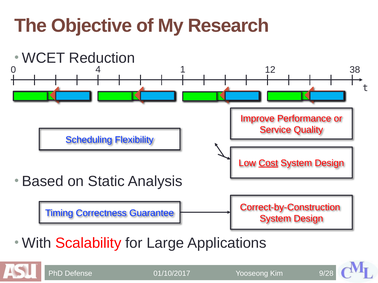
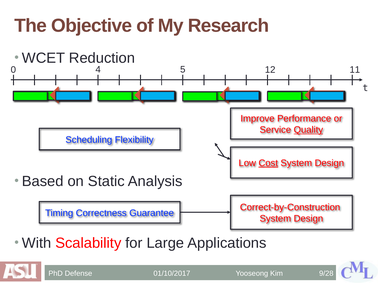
1: 1 -> 5
38: 38 -> 11
Quality underline: none -> present
